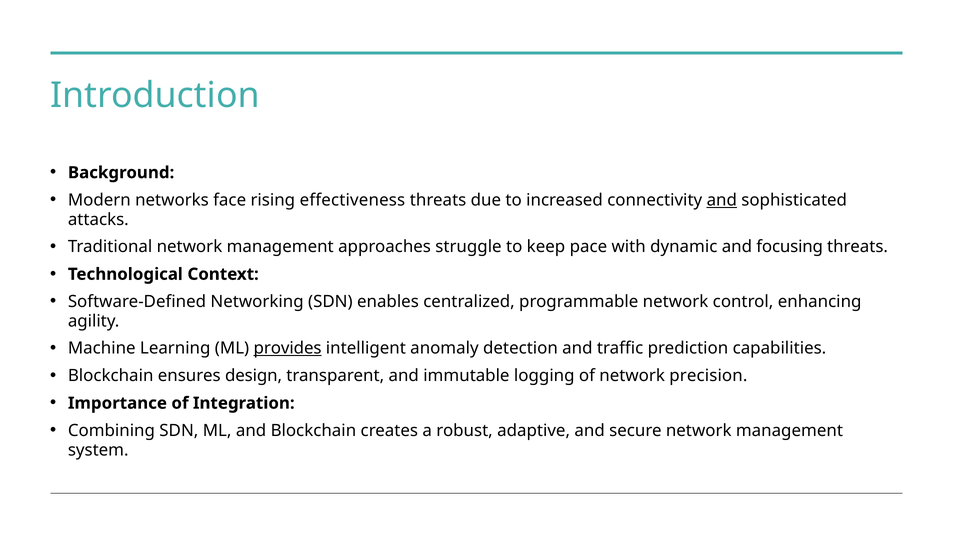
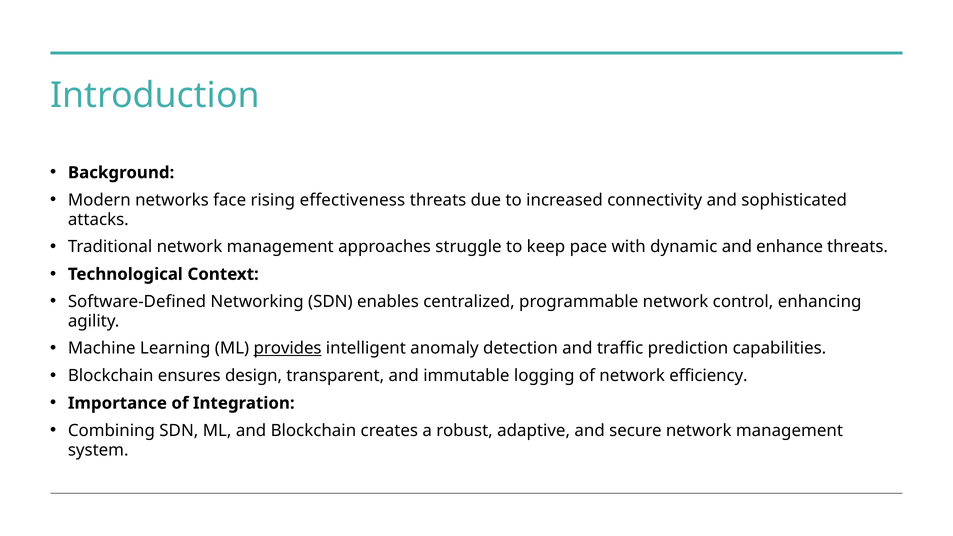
and at (722, 200) underline: present -> none
focusing: focusing -> enhance
precision: precision -> efficiency
